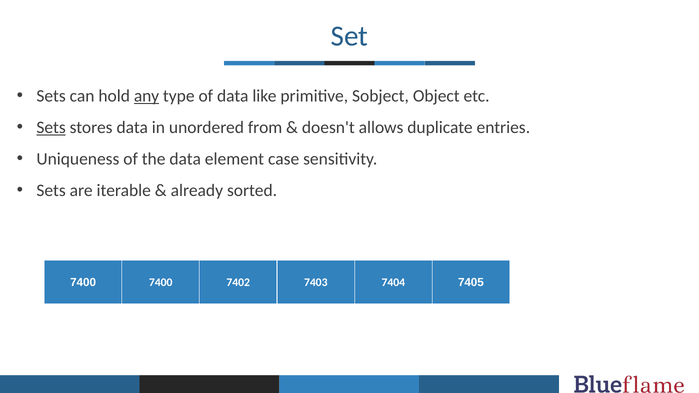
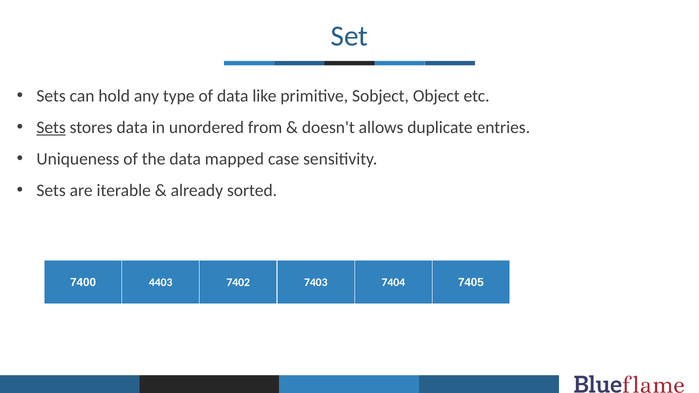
any underline: present -> none
element: element -> mapped
7400 7400: 7400 -> 4403
